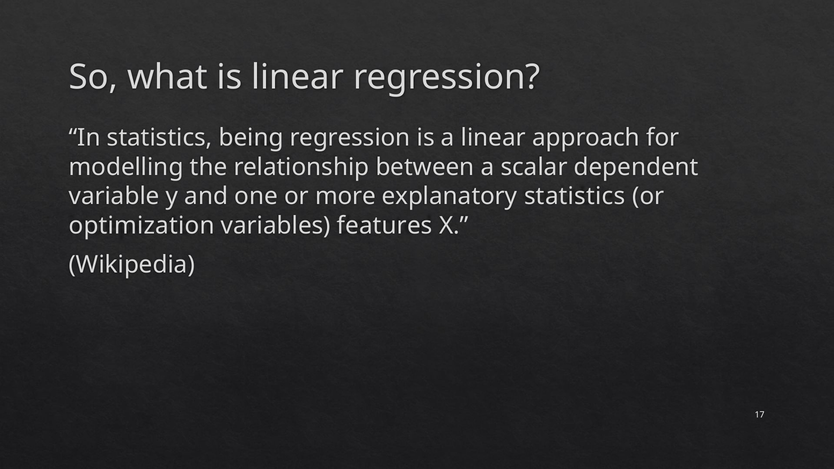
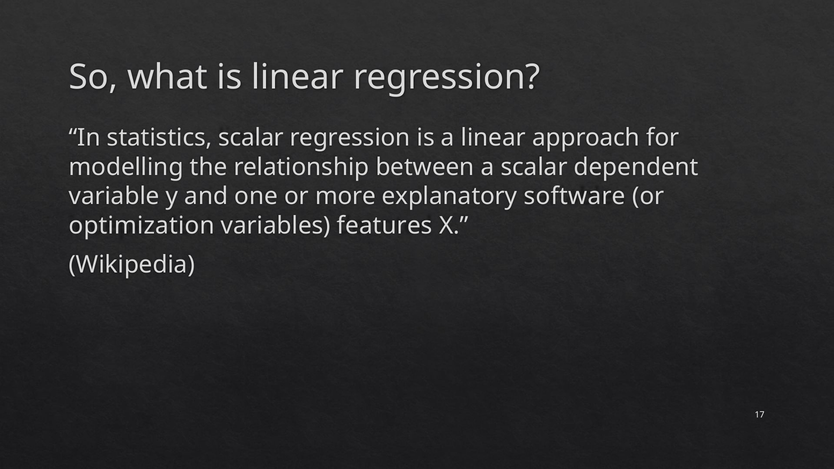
statistics being: being -> scalar
explanatory statistics: statistics -> software
